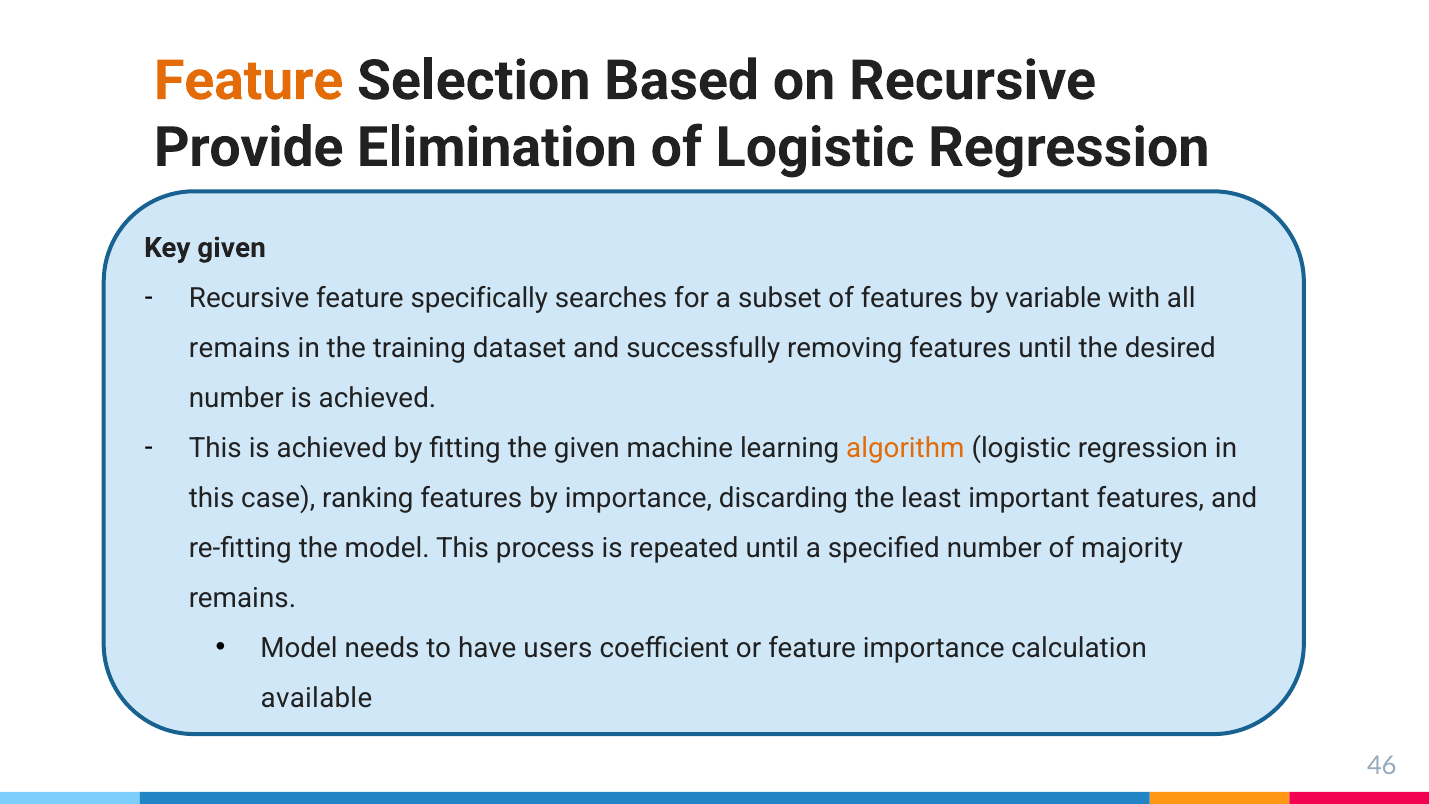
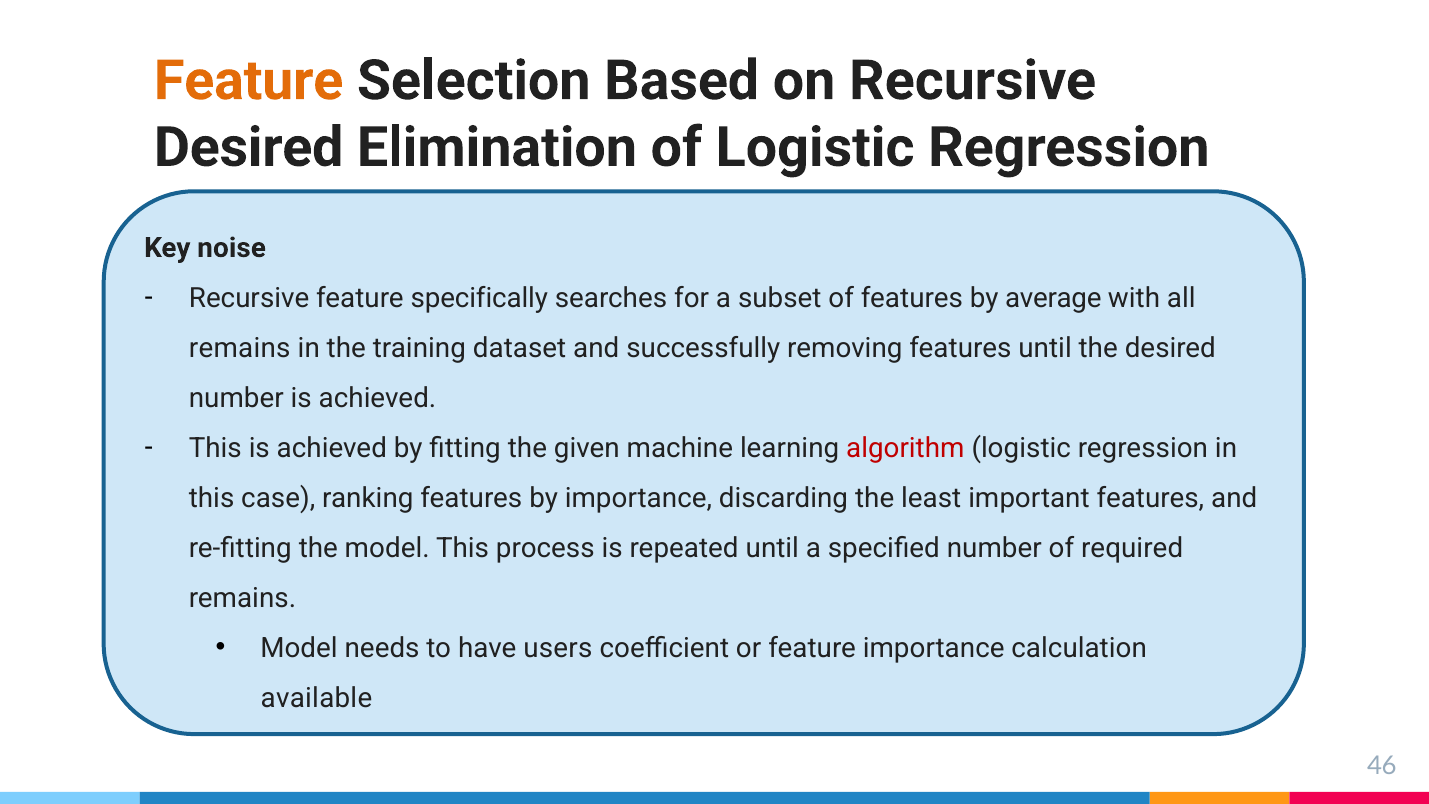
Provide at (249, 148): Provide -> Desired
Key given: given -> noise
variable: variable -> average
algorithm colour: orange -> red
majority: majority -> required
